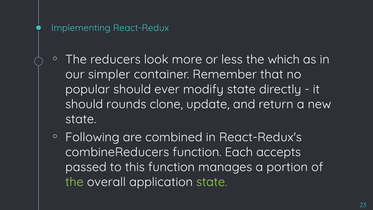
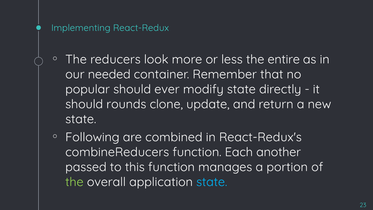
which: which -> entire
simpler: simpler -> needed
accepts: accepts -> another
state at (212, 182) colour: light green -> light blue
